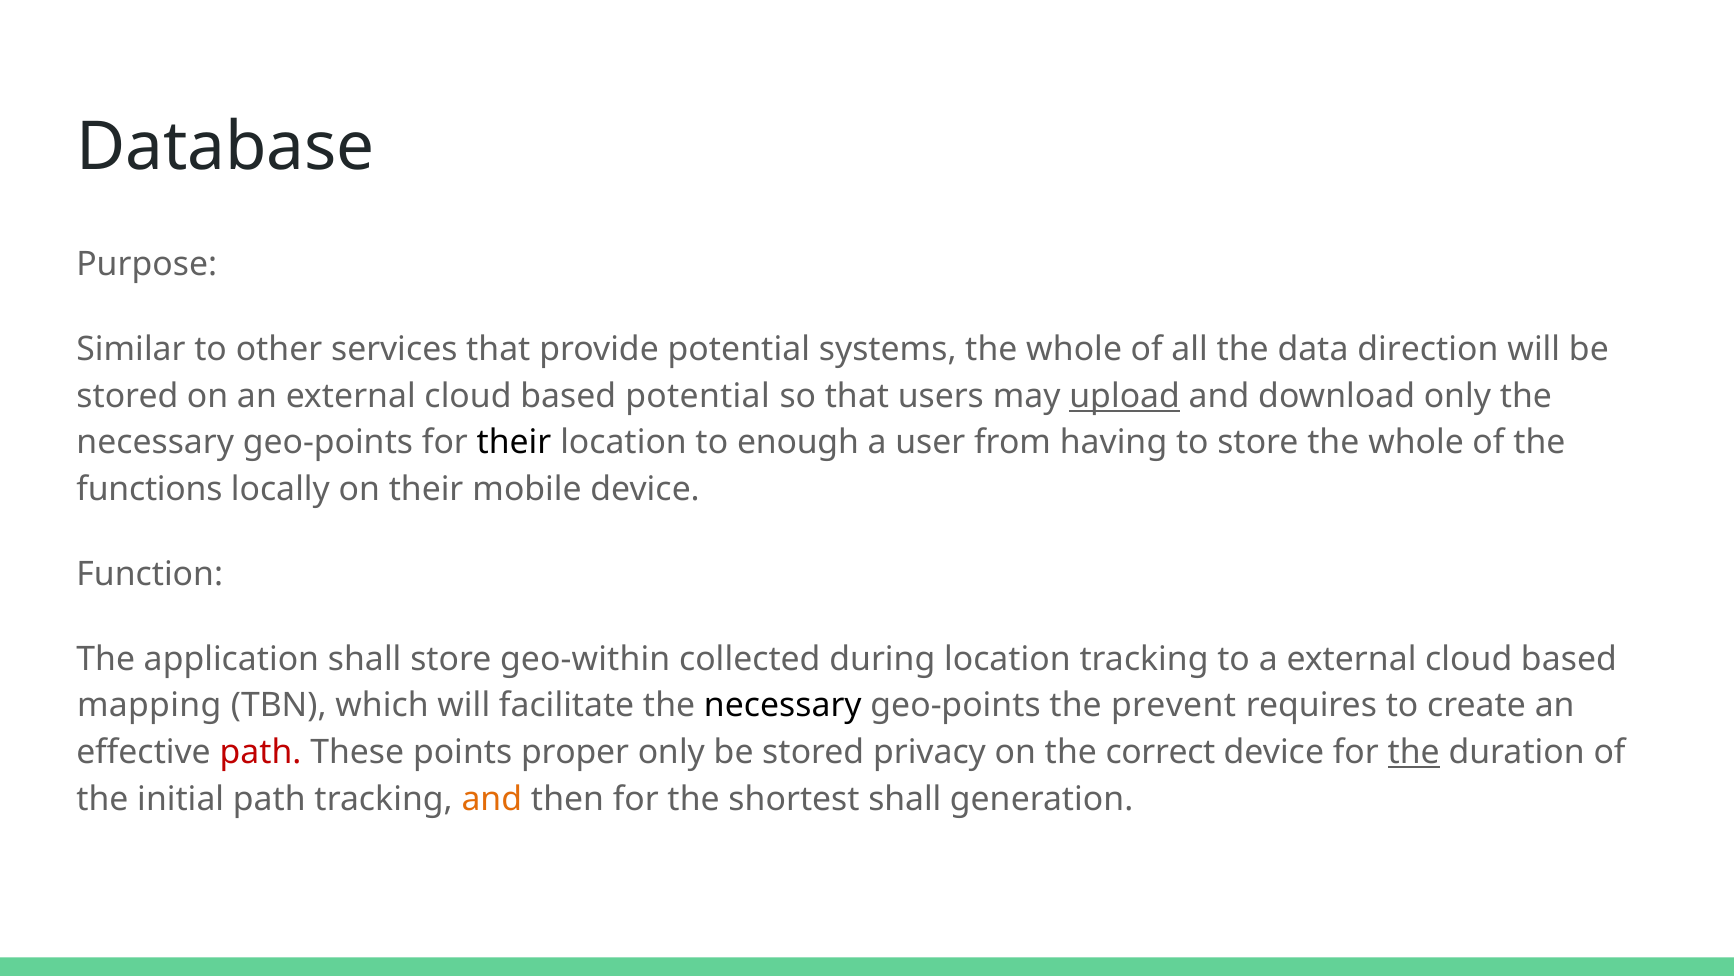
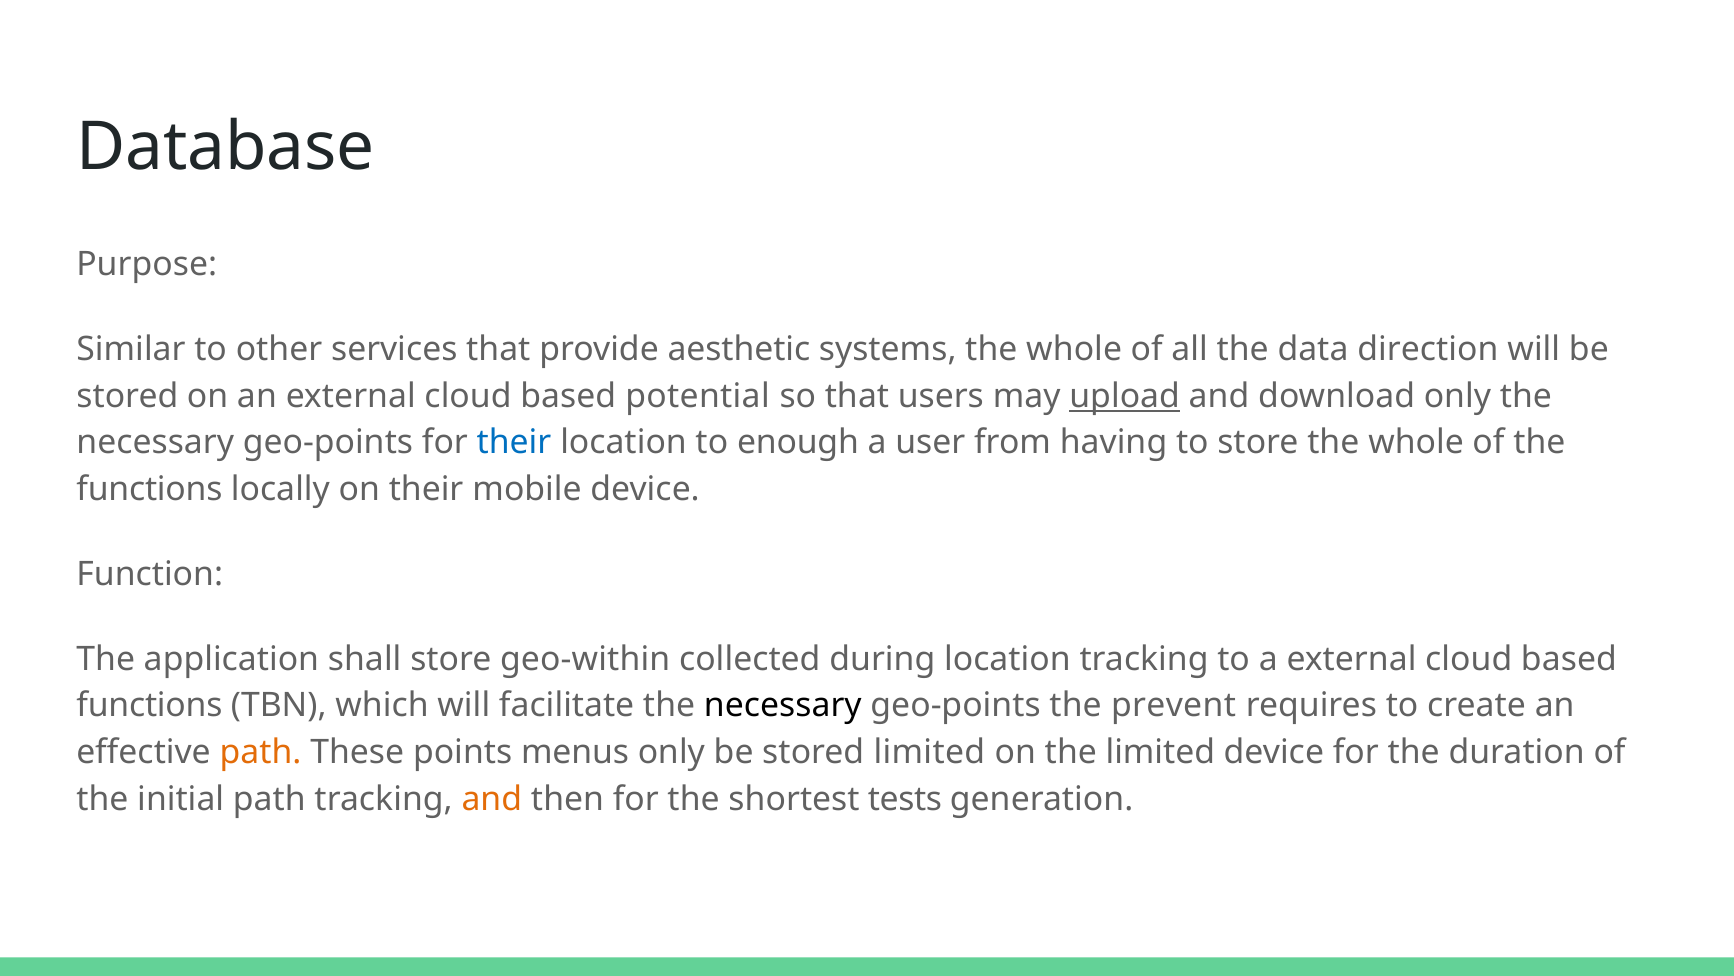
provide potential: potential -> aesthetic
their at (514, 442) colour: black -> blue
mapping at (149, 705): mapping -> functions
path at (261, 752) colour: red -> orange
proper: proper -> menus
stored privacy: privacy -> limited
the correct: correct -> limited
the at (1414, 752) underline: present -> none
shortest shall: shall -> tests
